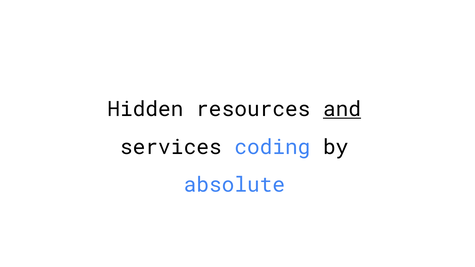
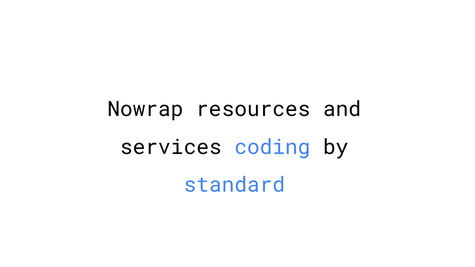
Hidden: Hidden -> Nowrap
and underline: present -> none
absolute: absolute -> standard
